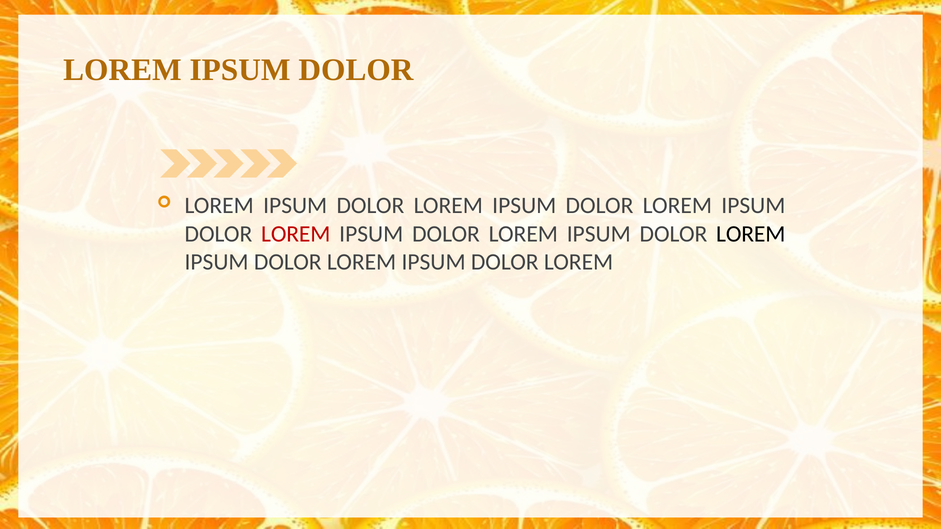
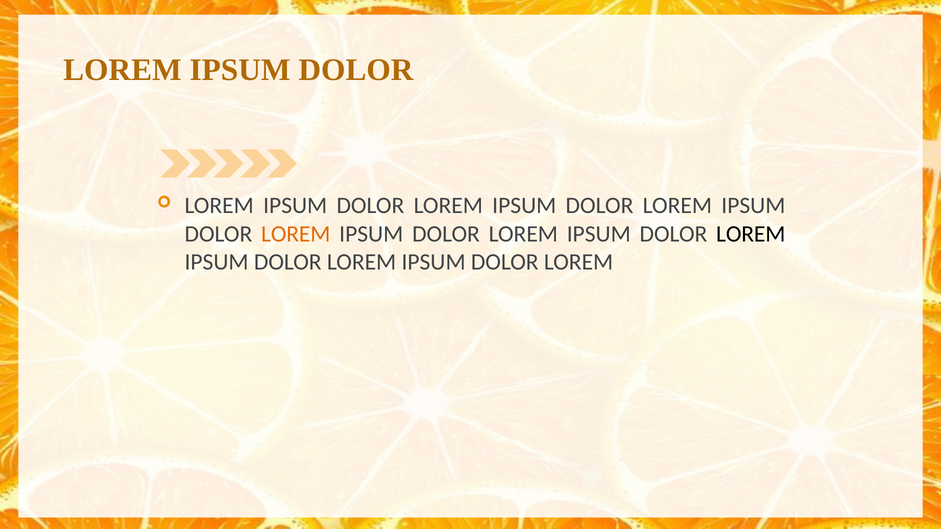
LOREM at (296, 234) colour: red -> orange
